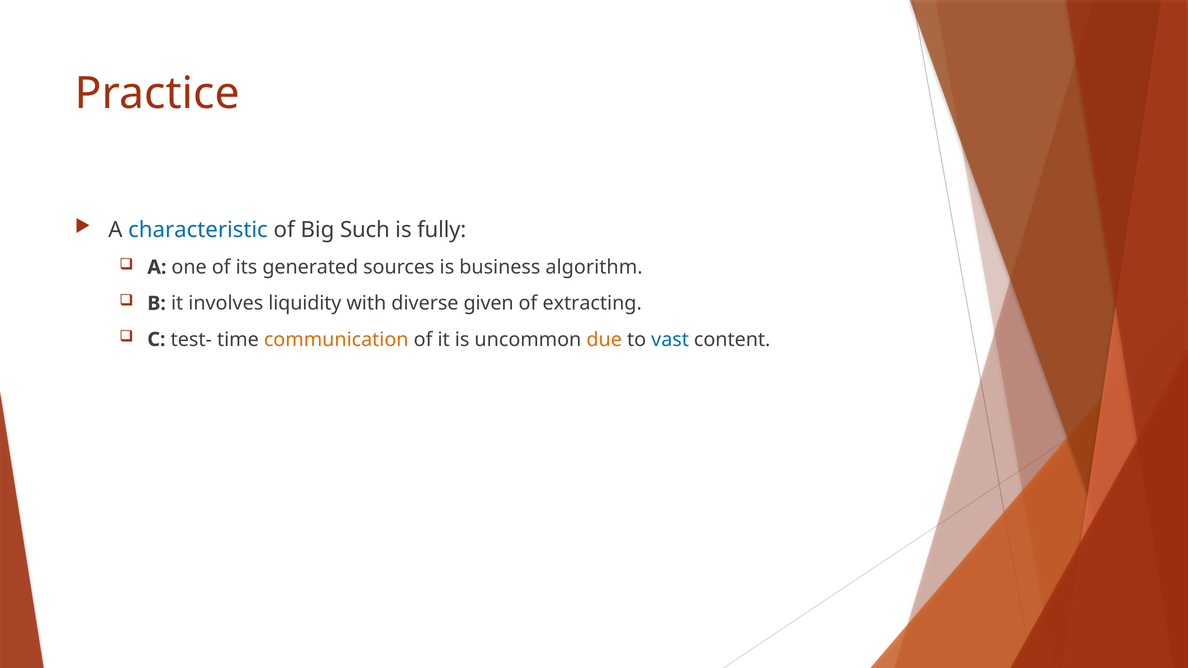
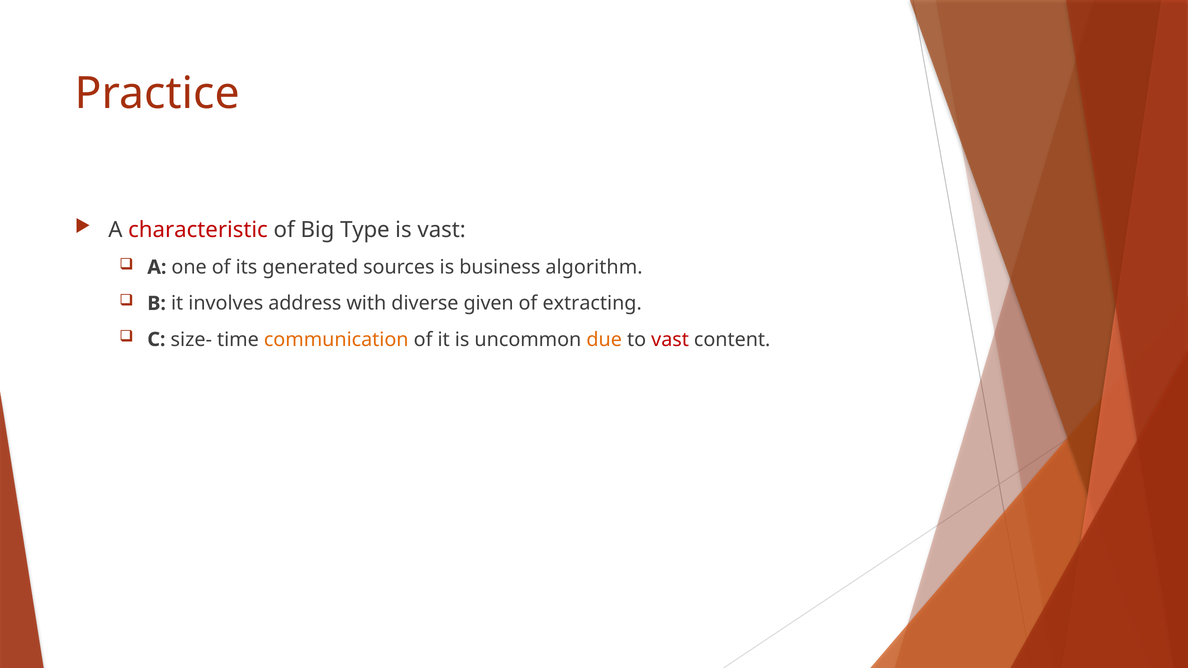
characteristic colour: blue -> red
Such: Such -> Type
is fully: fully -> vast
liquidity: liquidity -> address
test-: test- -> size-
vast at (670, 340) colour: blue -> red
